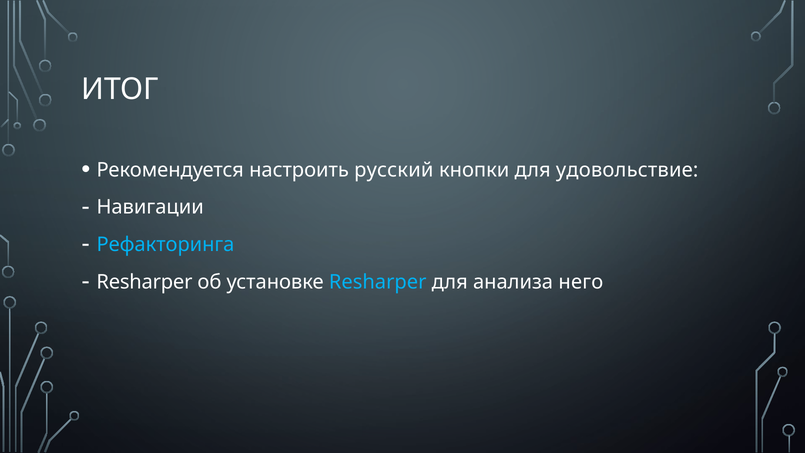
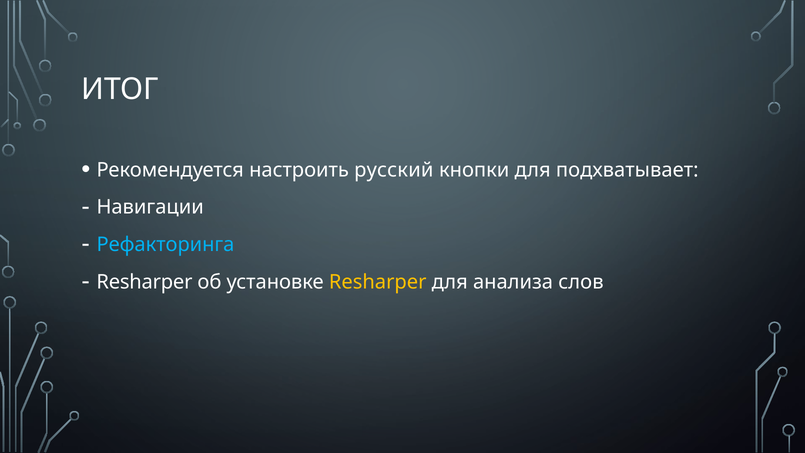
удовольствие: удовольствие -> подхватывает
Resharper at (378, 282) colour: light blue -> yellow
него: него -> слов
